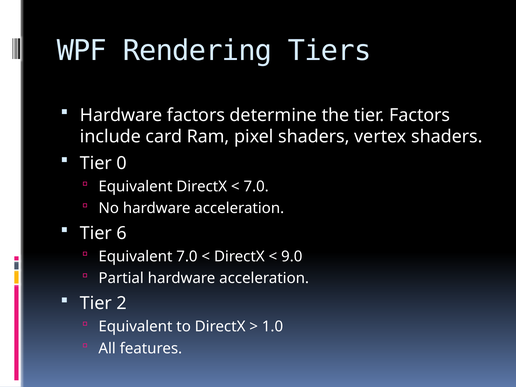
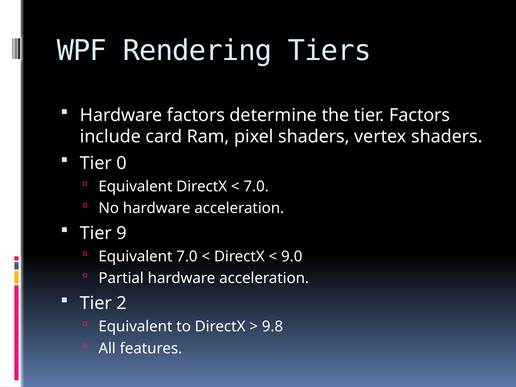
6: 6 -> 9
1.0: 1.0 -> 9.8
